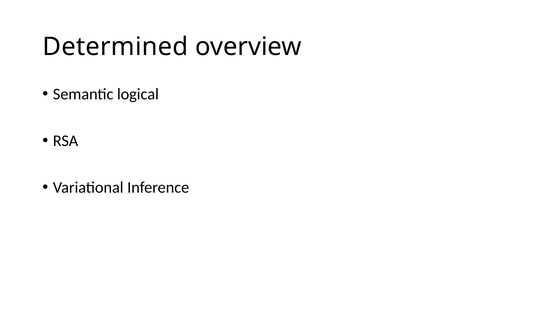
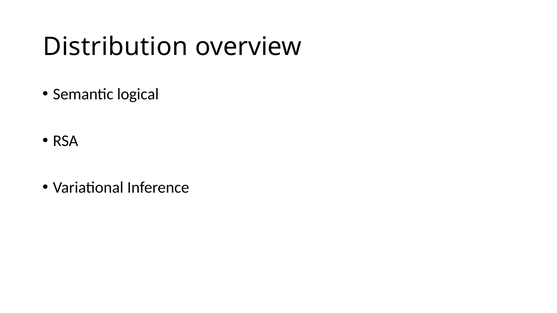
Determined: Determined -> Distribution
